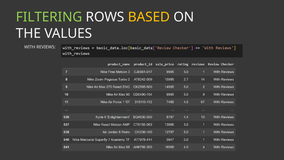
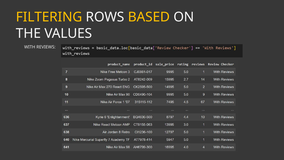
FILTERING colour: light green -> yellow
